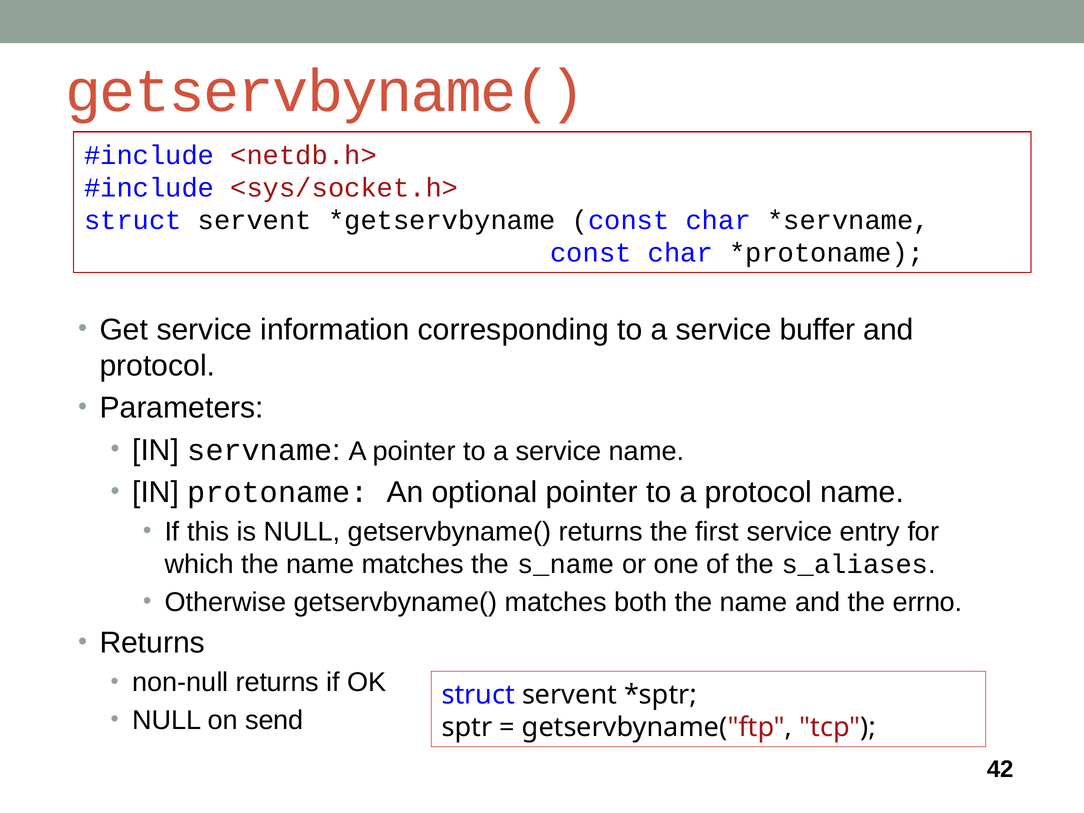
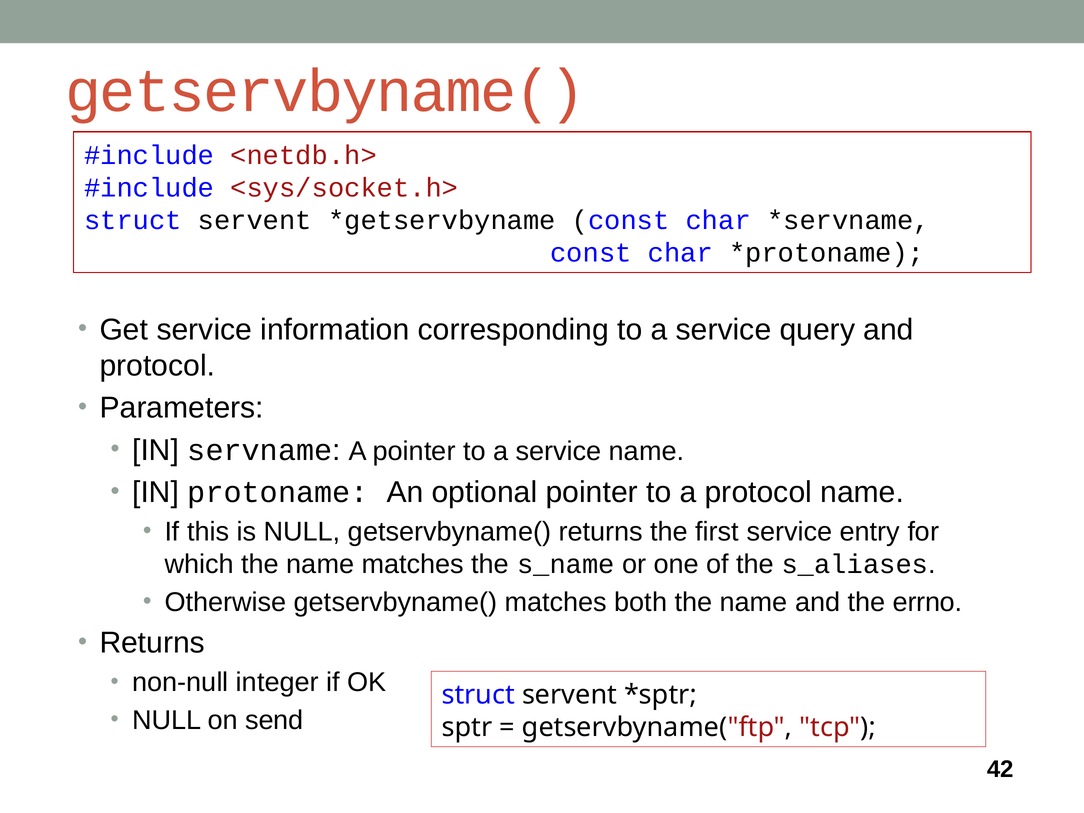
buffer: buffer -> query
non-null returns: returns -> integer
